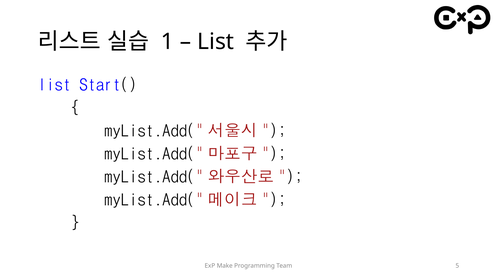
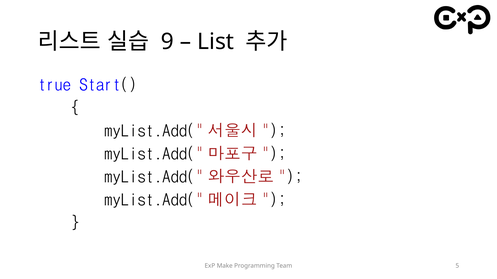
1: 1 -> 9
list at (54, 85): list -> true
